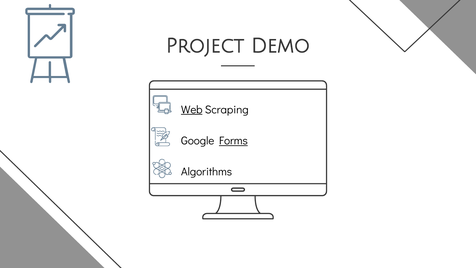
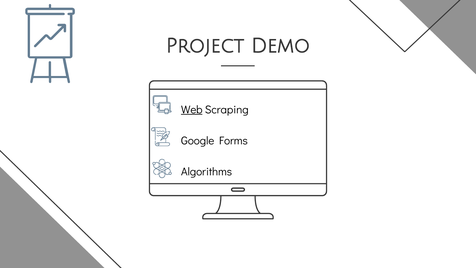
Forms underline: present -> none
